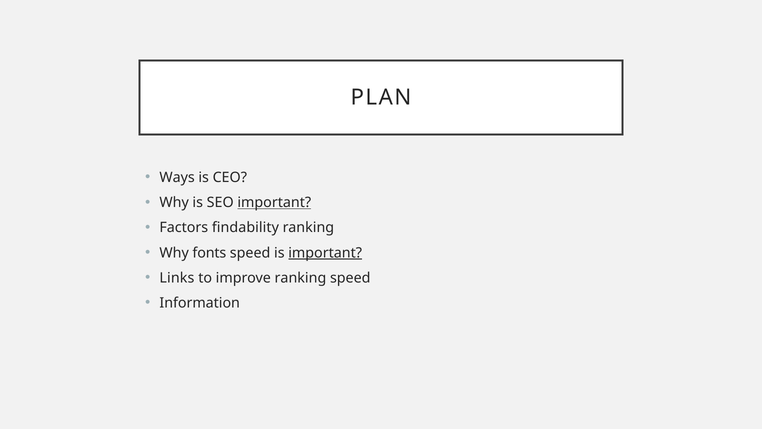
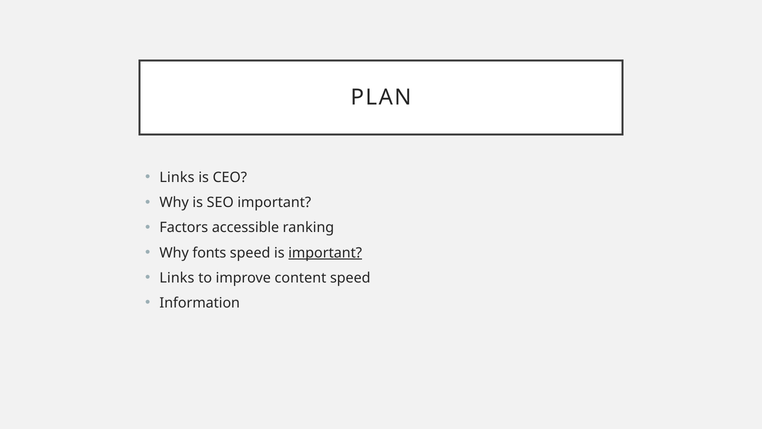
Ways at (177, 177): Ways -> Links
important at (274, 202) underline: present -> none
findability: findability -> accessible
improve ranking: ranking -> content
